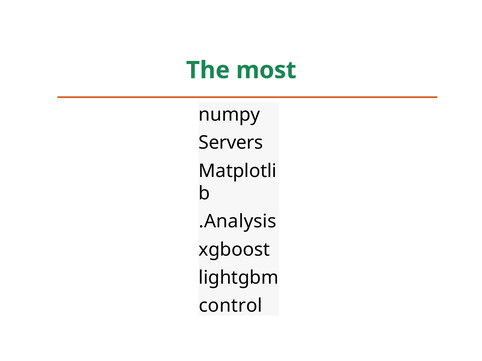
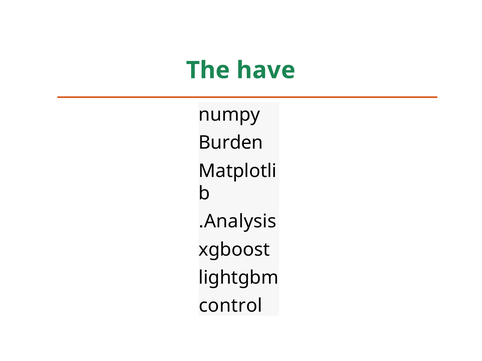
most: most -> have
Servers: Servers -> Burden
